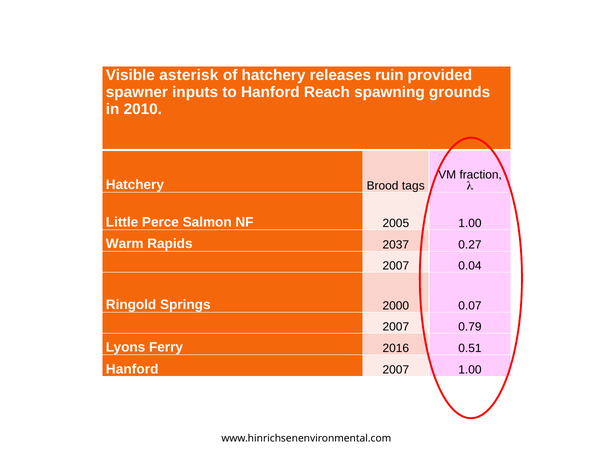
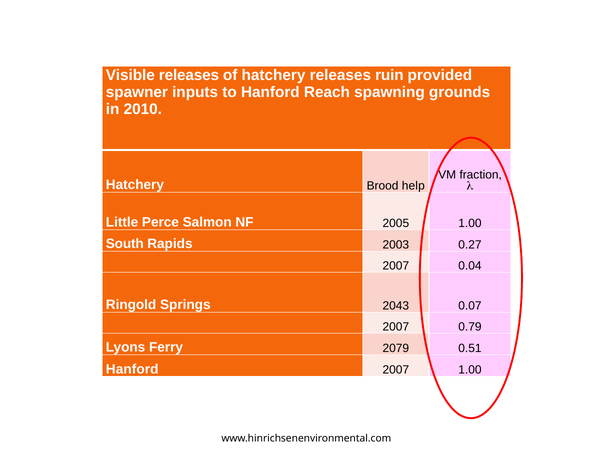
Visible asterisk: asterisk -> releases
tags: tags -> help
Warm: Warm -> South
2037: 2037 -> 2003
2000: 2000 -> 2043
2016: 2016 -> 2079
